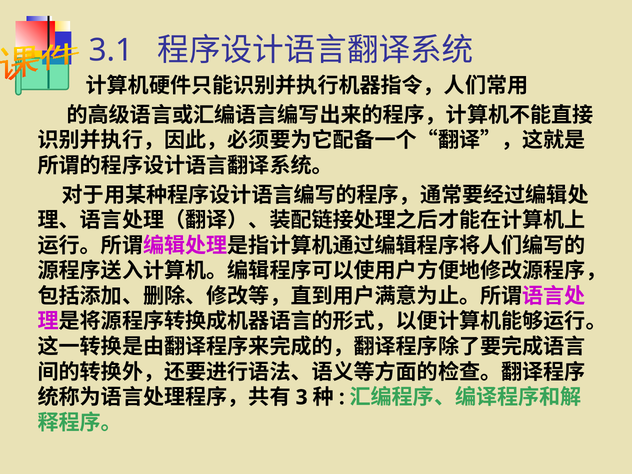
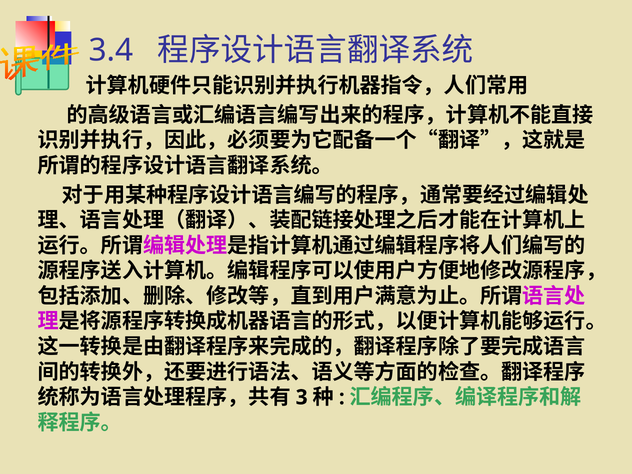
3.1: 3.1 -> 3.4
